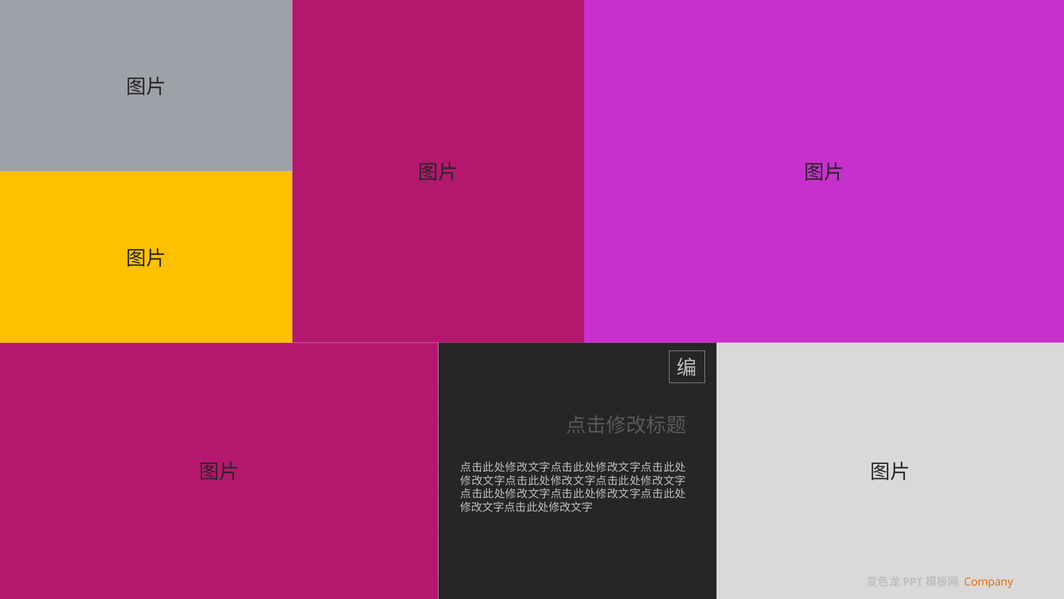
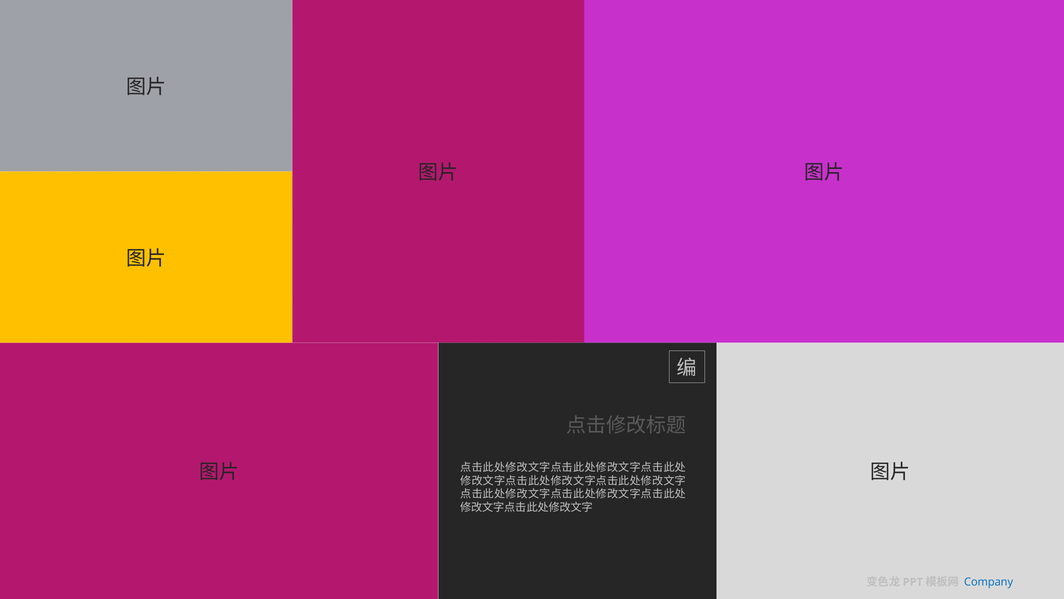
Company colour: orange -> blue
